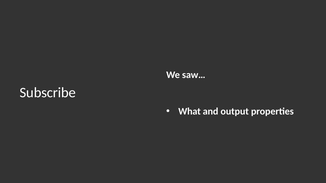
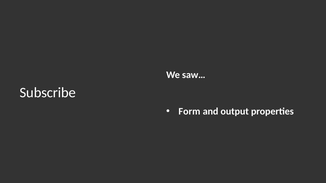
What: What -> Form
